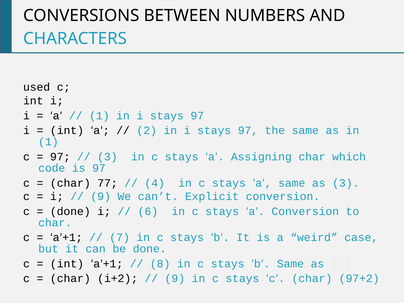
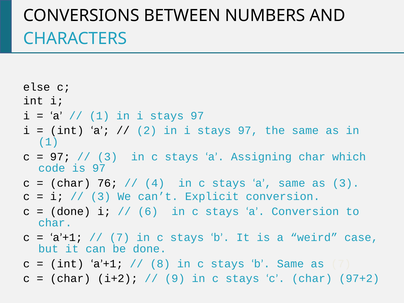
used: used -> else
77: 77 -> 76
9 at (101, 196): 9 -> 3
